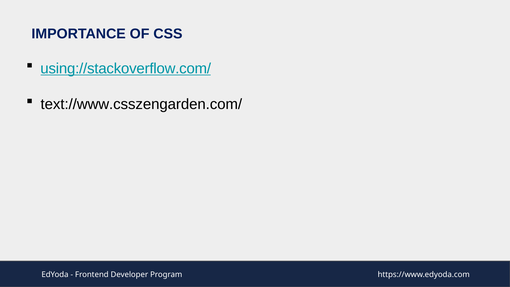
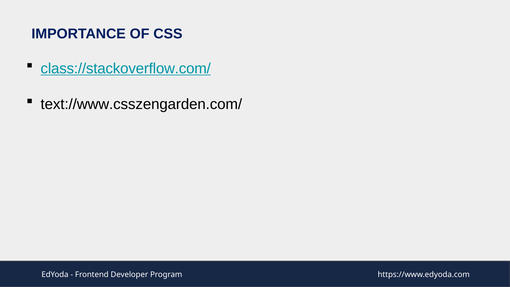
using://stackoverflow.com/: using://stackoverflow.com/ -> class://stackoverflow.com/
